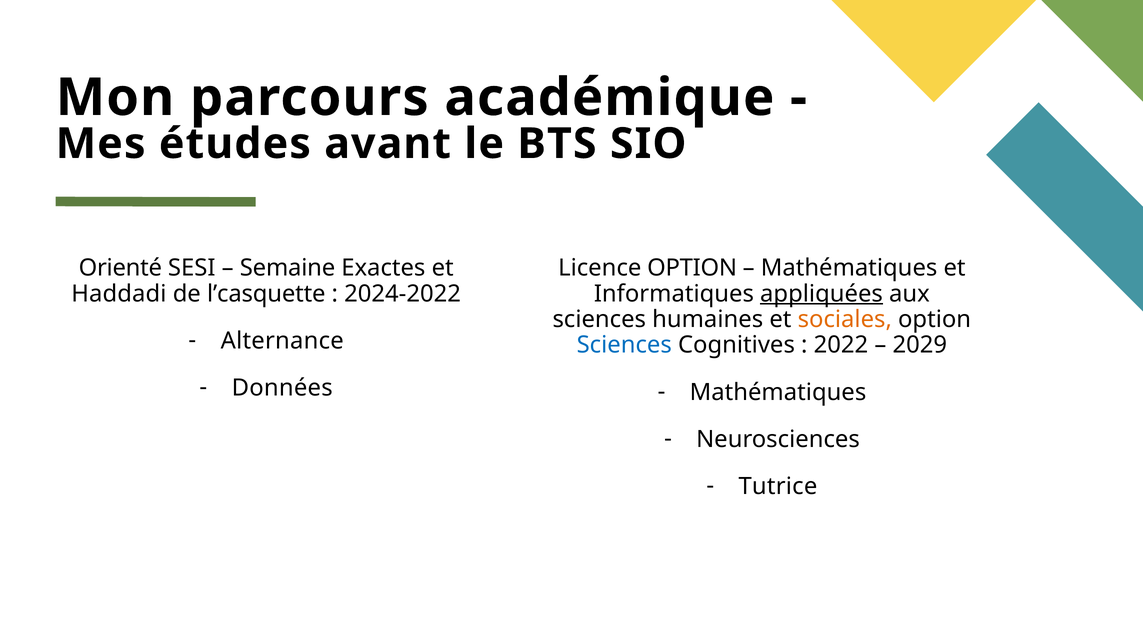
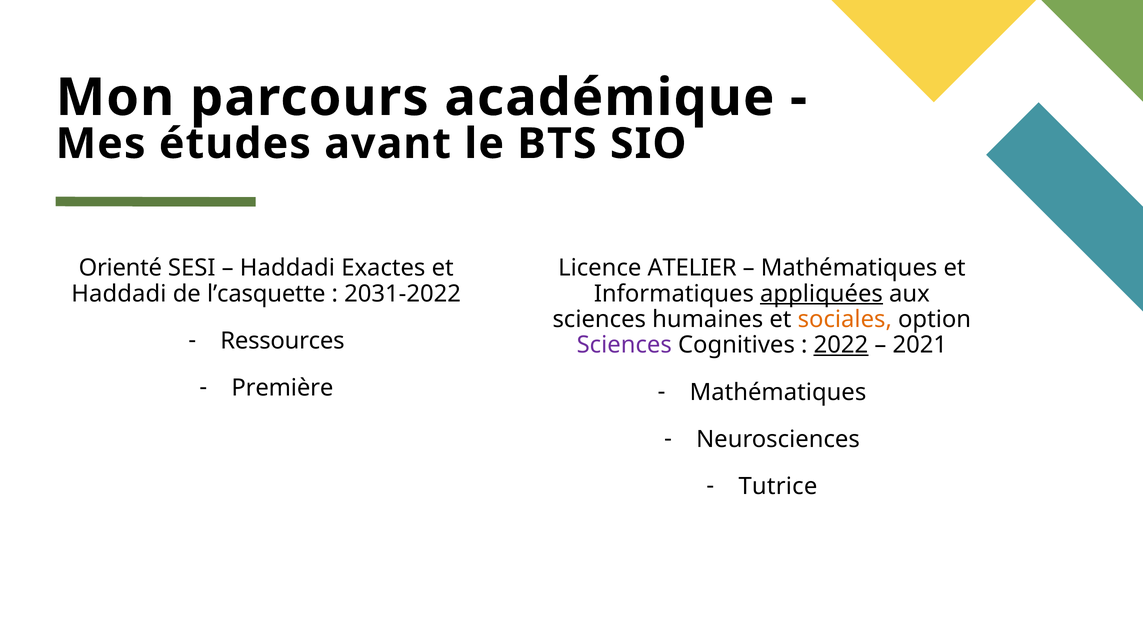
Semaine at (288, 268): Semaine -> Haddadi
Licence OPTION: OPTION -> ATELIER
2024-2022: 2024-2022 -> 2031-2022
Alternance: Alternance -> Ressources
Sciences at (624, 345) colour: blue -> purple
2022 underline: none -> present
2029: 2029 -> 2021
Données: Données -> Première
